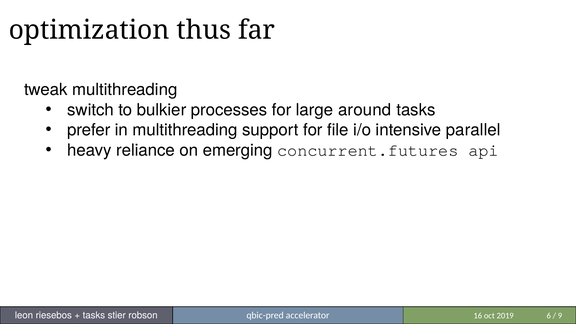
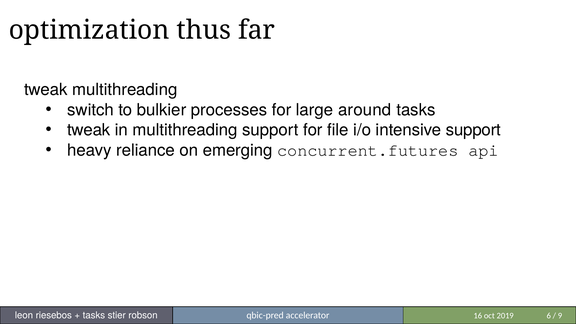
prefer at (89, 130): prefer -> tweak
intensive parallel: parallel -> support
